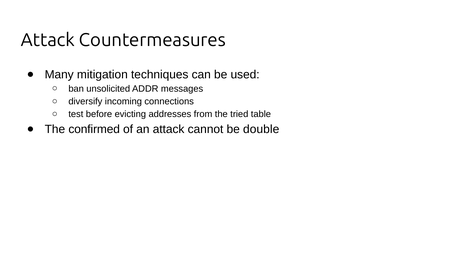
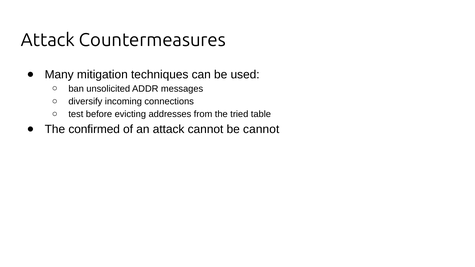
be double: double -> cannot
